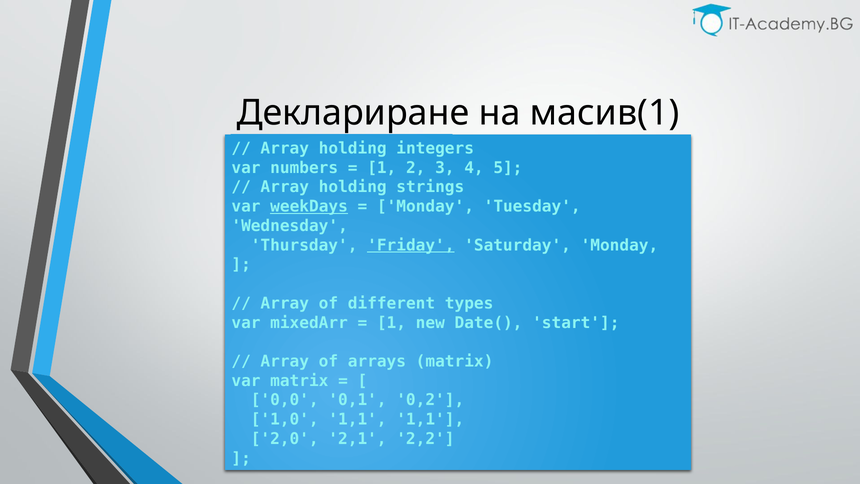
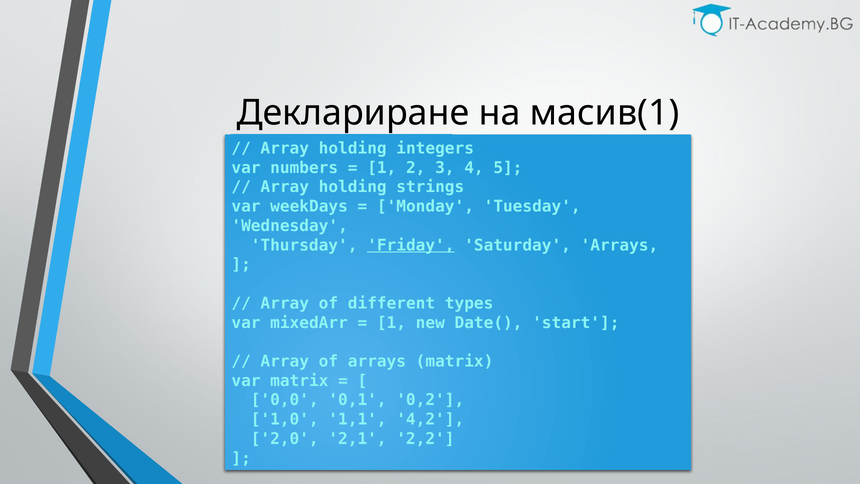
weekDays underline: present -> none
Monday‚: Monday‚ -> Arrays‚
1,1 1,1: 1,1 -> 4,2
